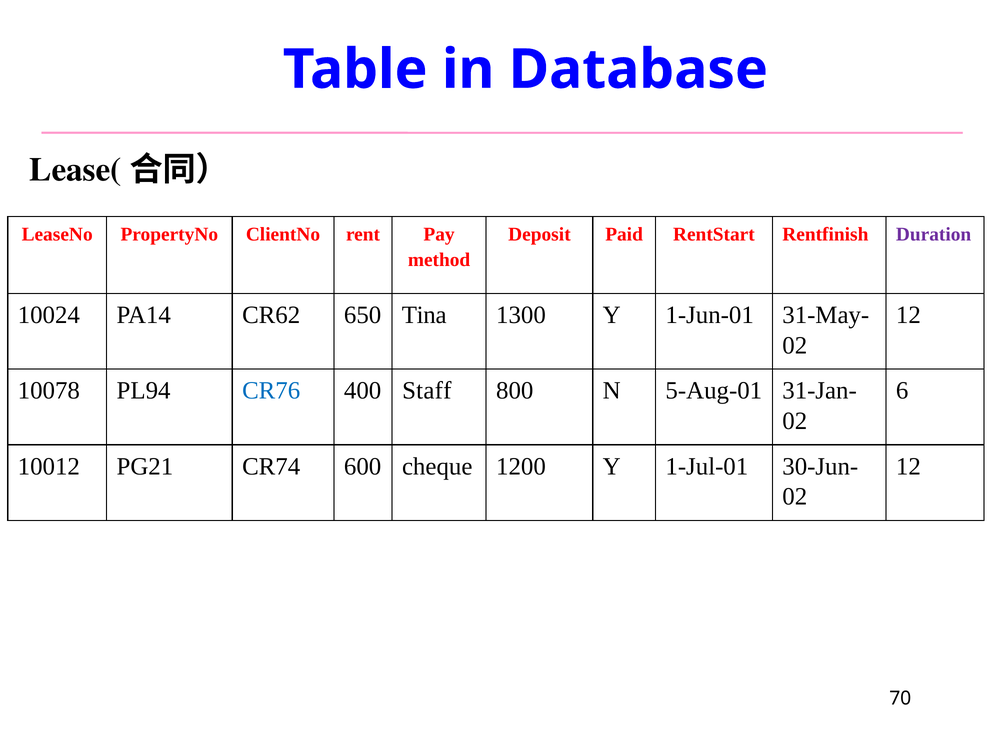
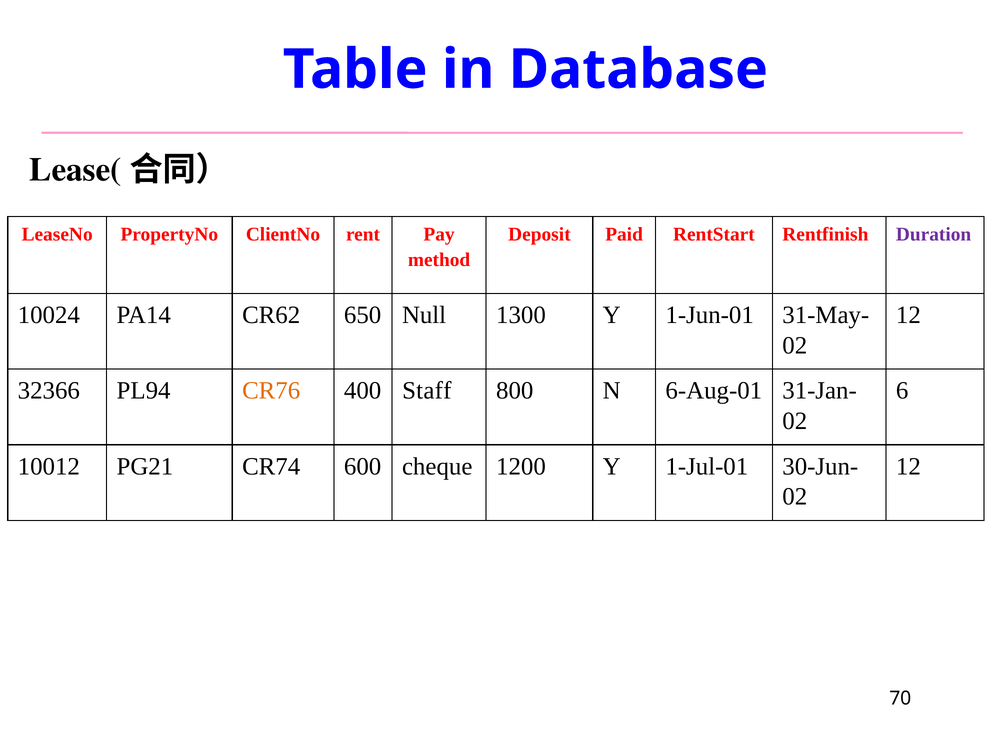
Tina: Tina -> Null
10078: 10078 -> 32366
CR76 colour: blue -> orange
5-Aug-01: 5-Aug-01 -> 6-Aug-01
